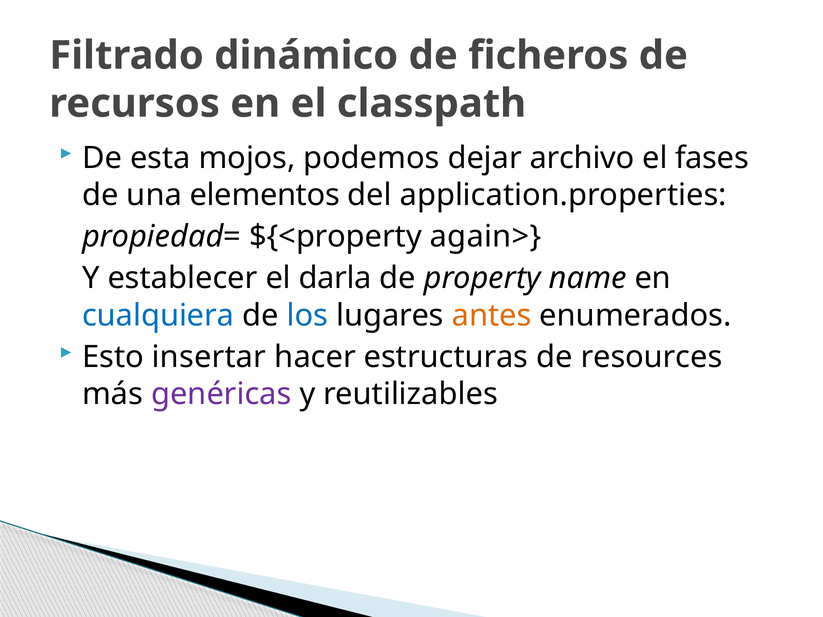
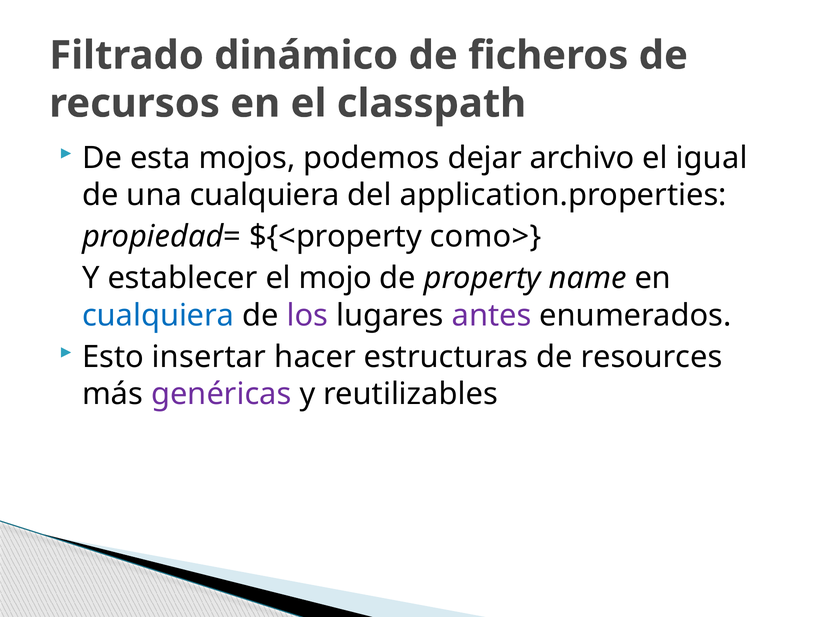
fases: fases -> igual
una elementos: elementos -> cualquiera
again>: again> -> como>
darla: darla -> mojo
los colour: blue -> purple
antes colour: orange -> purple
